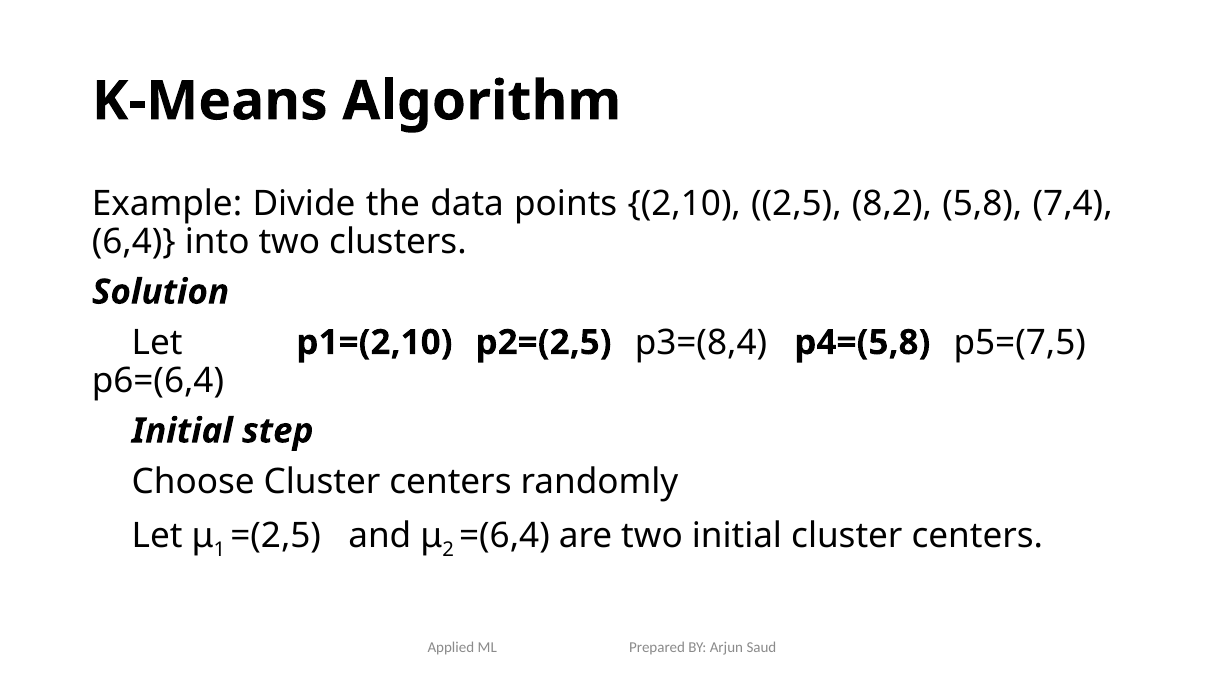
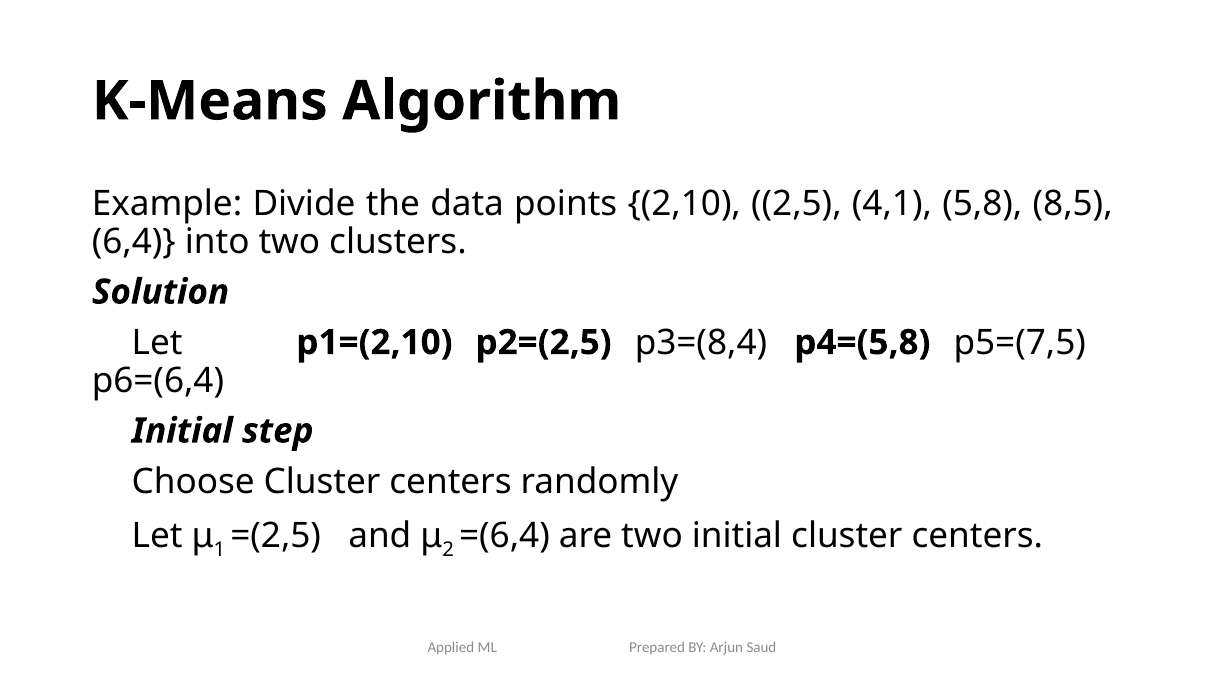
8,2: 8,2 -> 4,1
7,4: 7,4 -> 8,5
